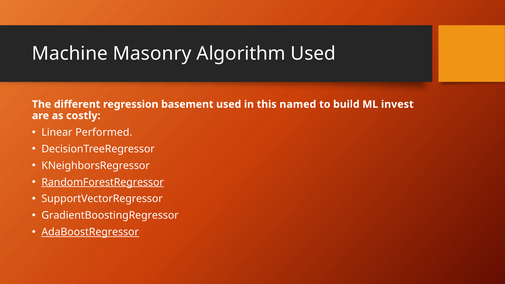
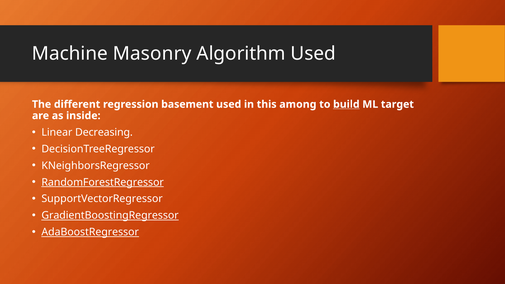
named: named -> among
build underline: none -> present
invest: invest -> target
costly: costly -> inside
Performed: Performed -> Decreasing
GradientBoostingRegressor underline: none -> present
